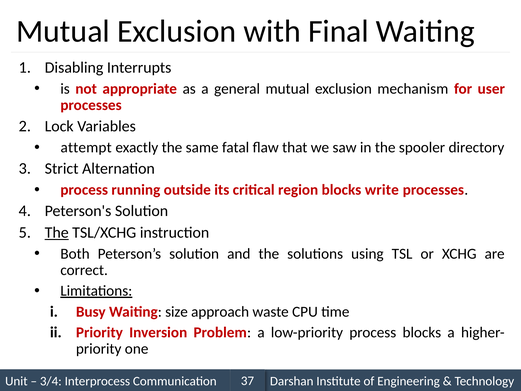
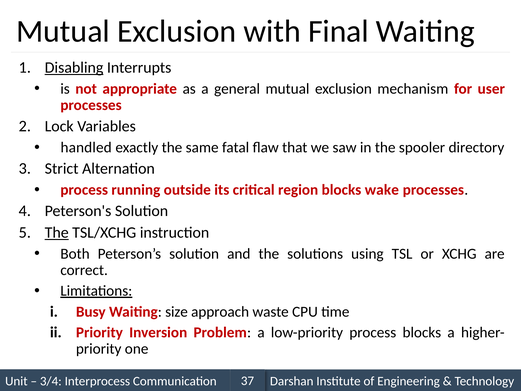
Disabling underline: none -> present
attempt: attempt -> handled
write: write -> wake
